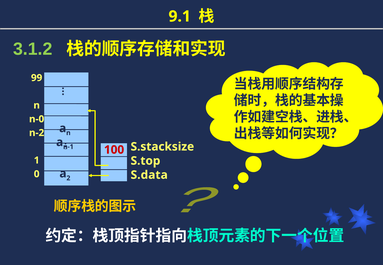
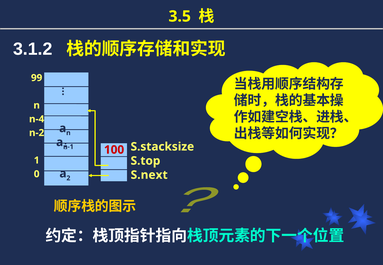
9.1: 9.1 -> 3.5
3.1.2 colour: light green -> white
n-0: n-0 -> n-4
S.data: S.data -> S.next
